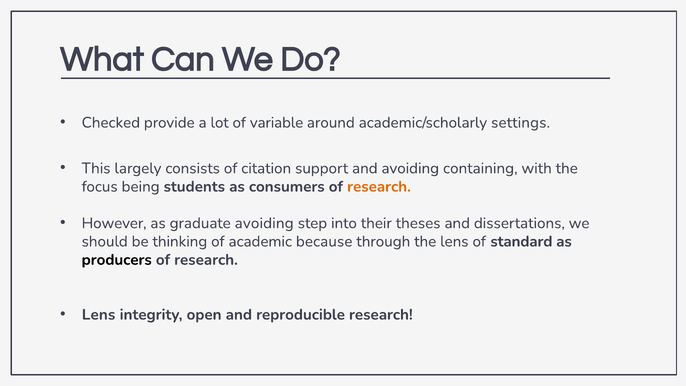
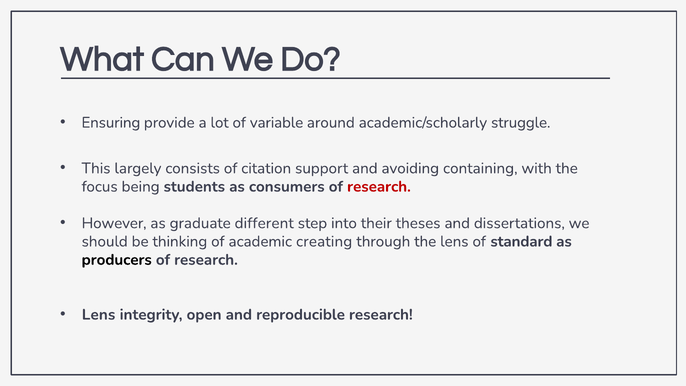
Checked: Checked -> Ensuring
settings: settings -> struggle
research at (379, 187) colour: orange -> red
graduate avoiding: avoiding -> different
because: because -> creating
